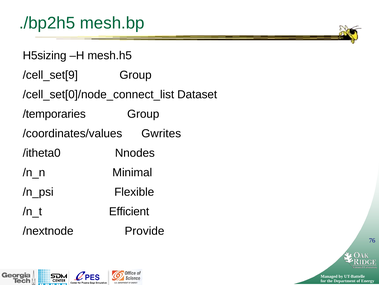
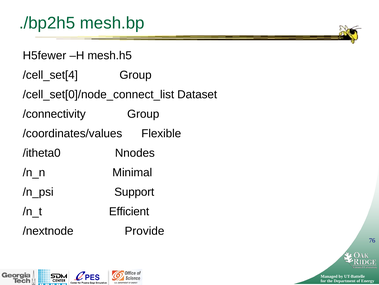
H5sizing: H5sizing -> H5fewer
/cell_set[9: /cell_set[9 -> /cell_set[4
/temporaries: /temporaries -> /connectivity
Gwrites: Gwrites -> Flexible
Flexible: Flexible -> Support
